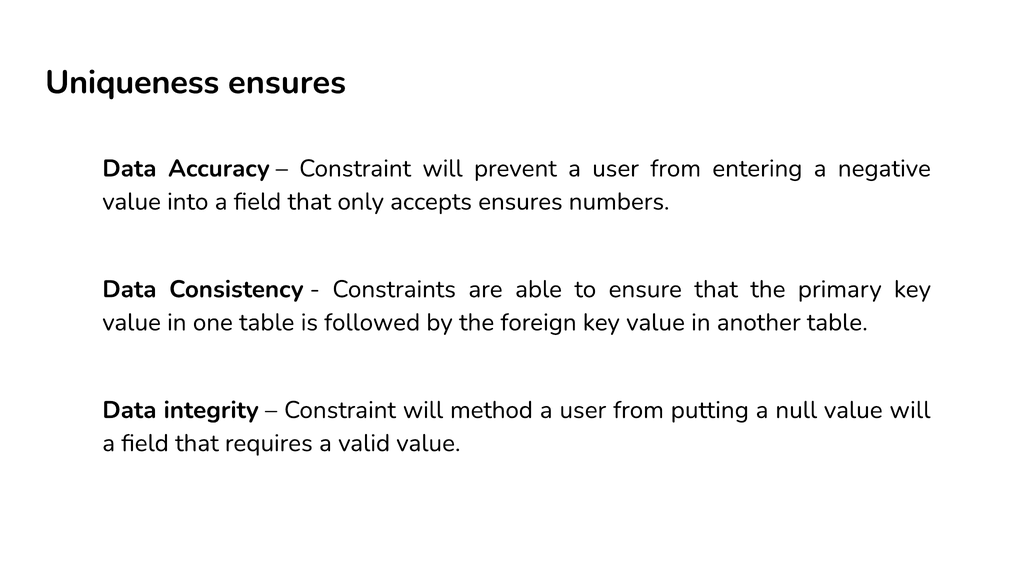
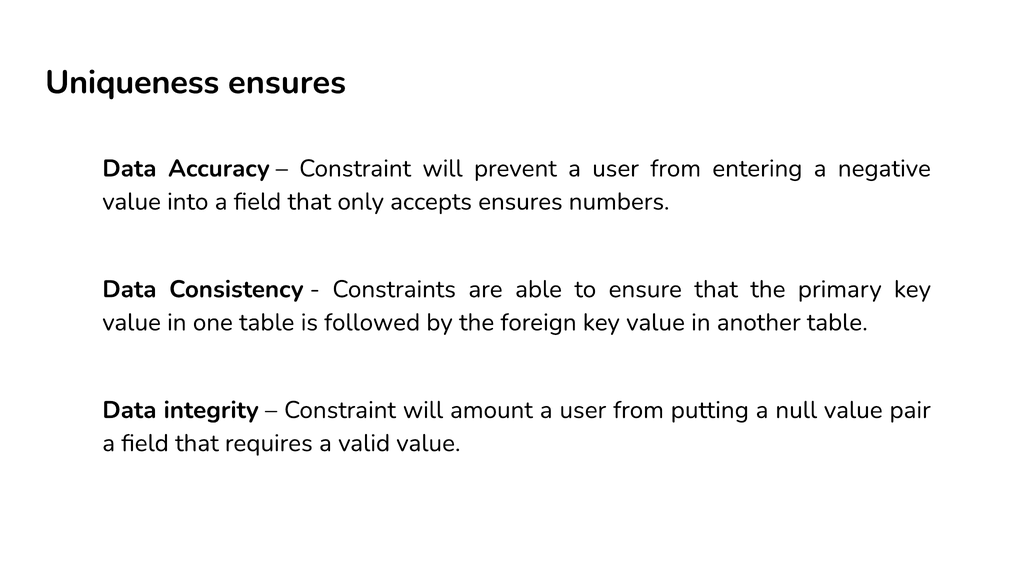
method: method -> amount
value will: will -> pair
